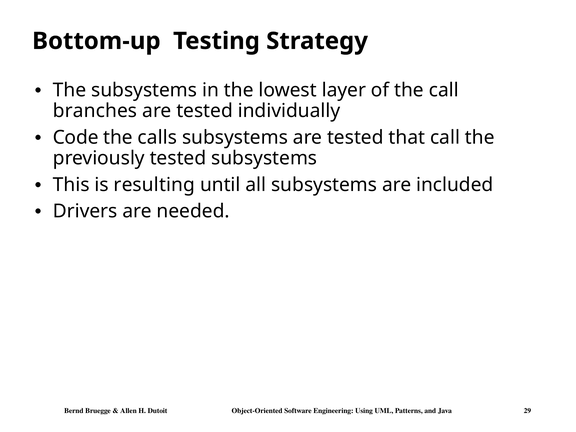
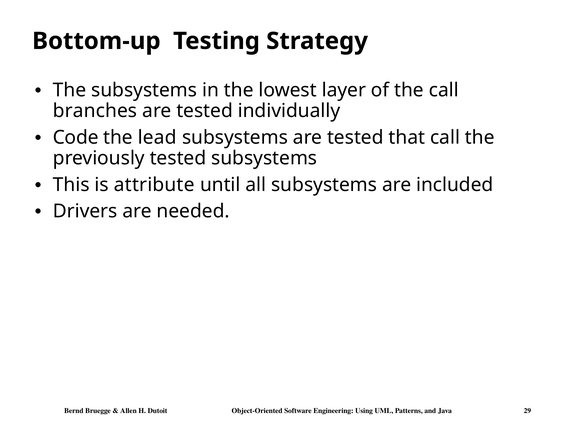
calls: calls -> lead
resulting: resulting -> attribute
